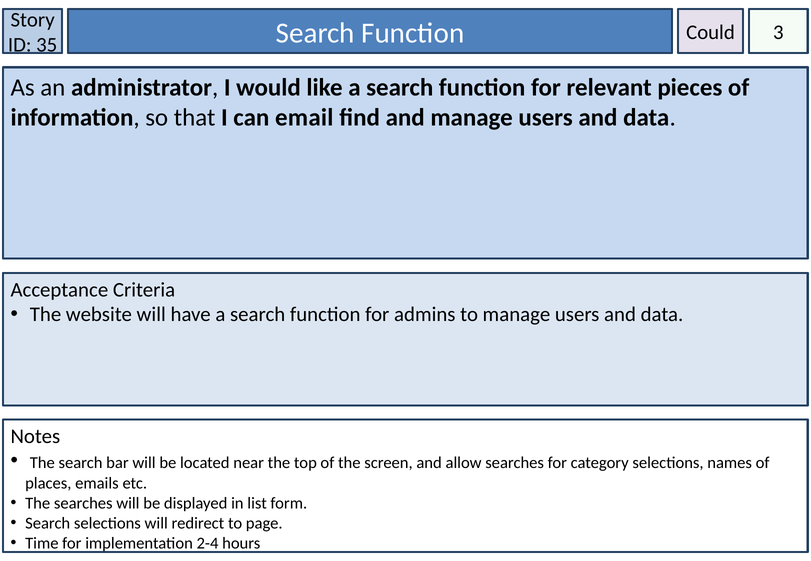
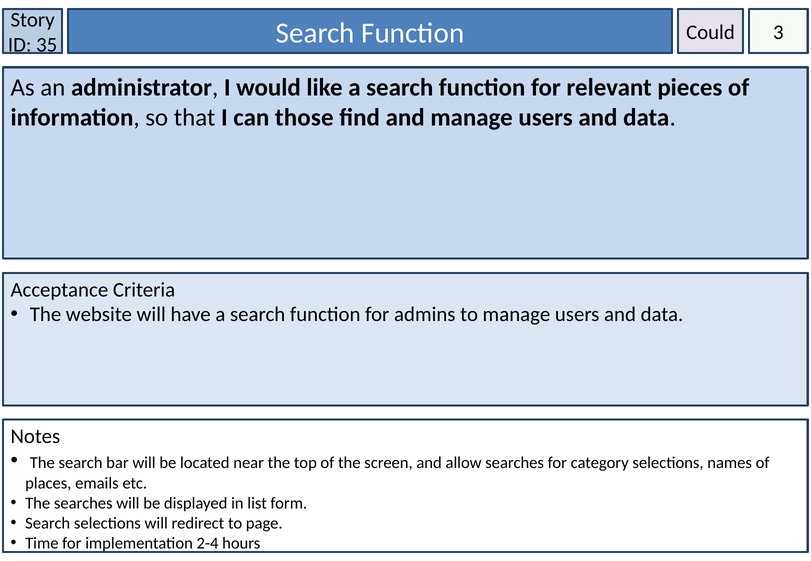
email: email -> those
